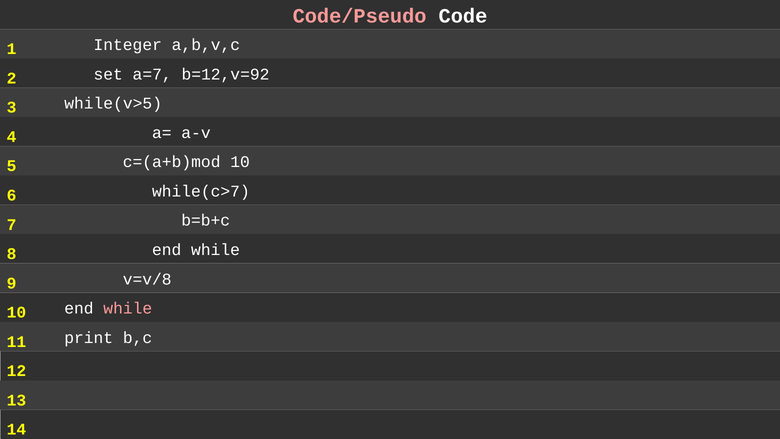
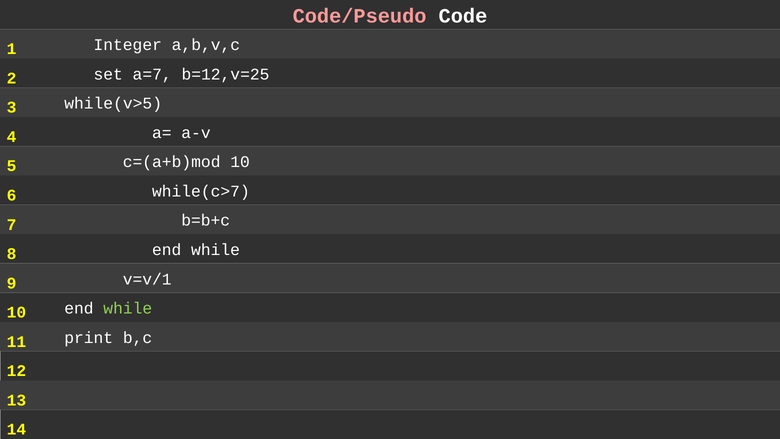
b=12,v=92: b=12,v=92 -> b=12,v=25
v=v/8: v=v/8 -> v=v/1
while at (128, 308) colour: pink -> light green
